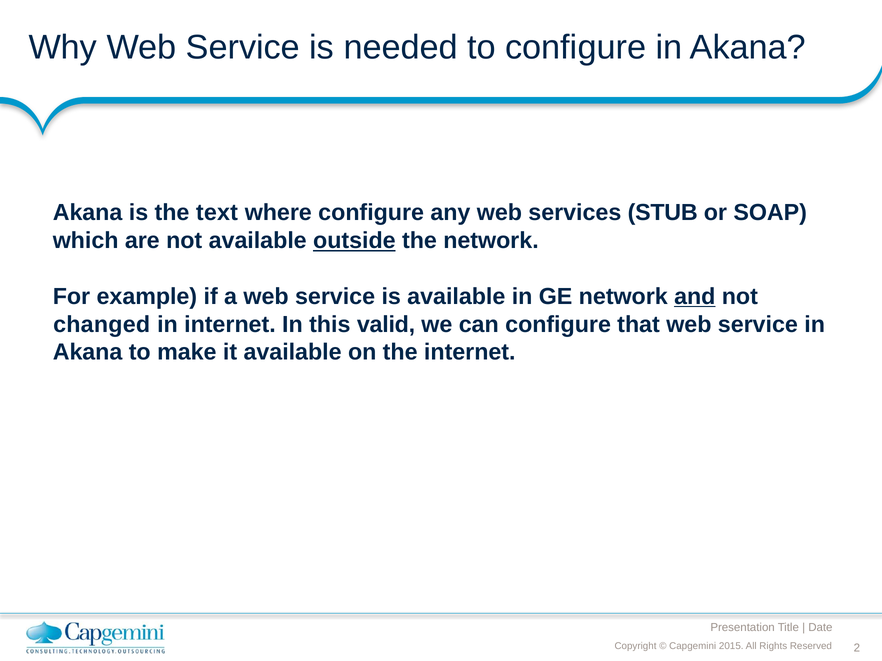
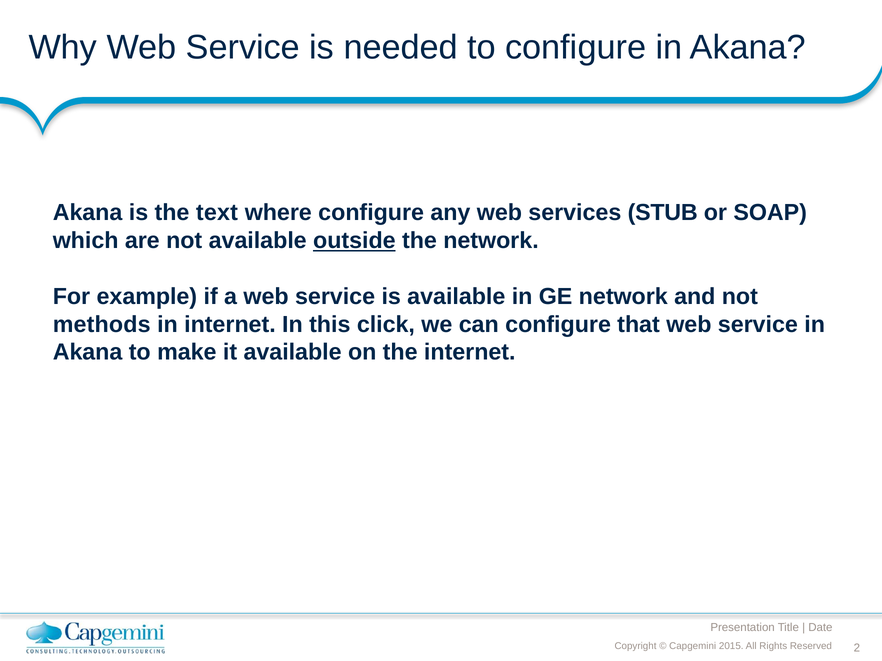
and underline: present -> none
changed: changed -> methods
valid: valid -> click
